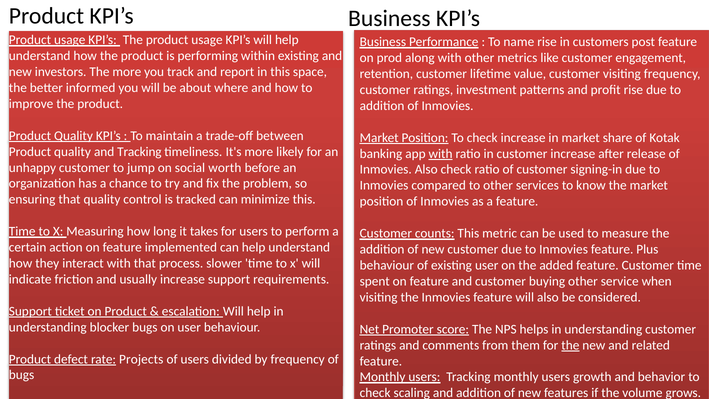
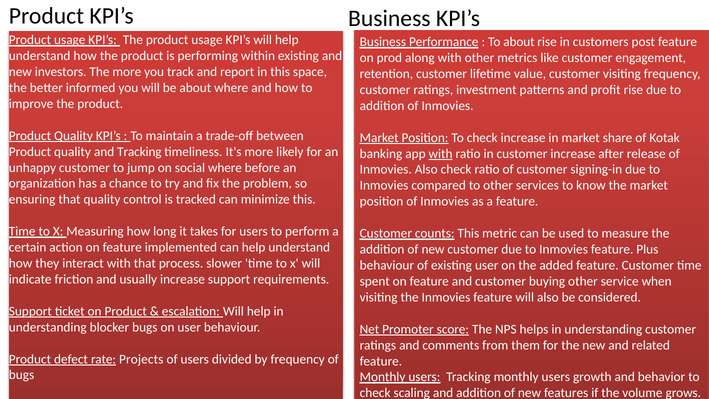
To name: name -> about
social worth: worth -> where
the at (570, 345) underline: present -> none
